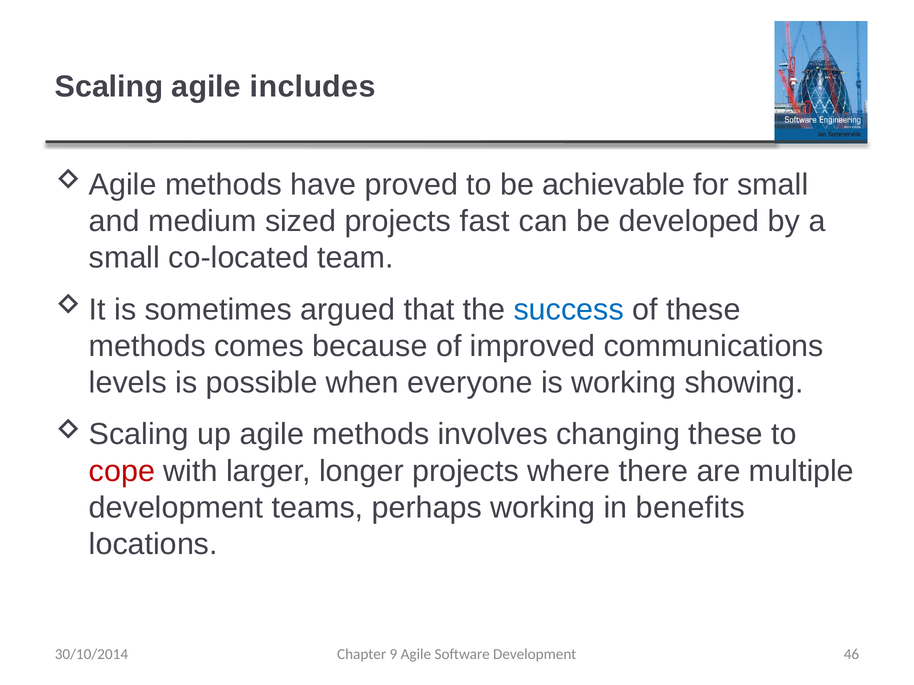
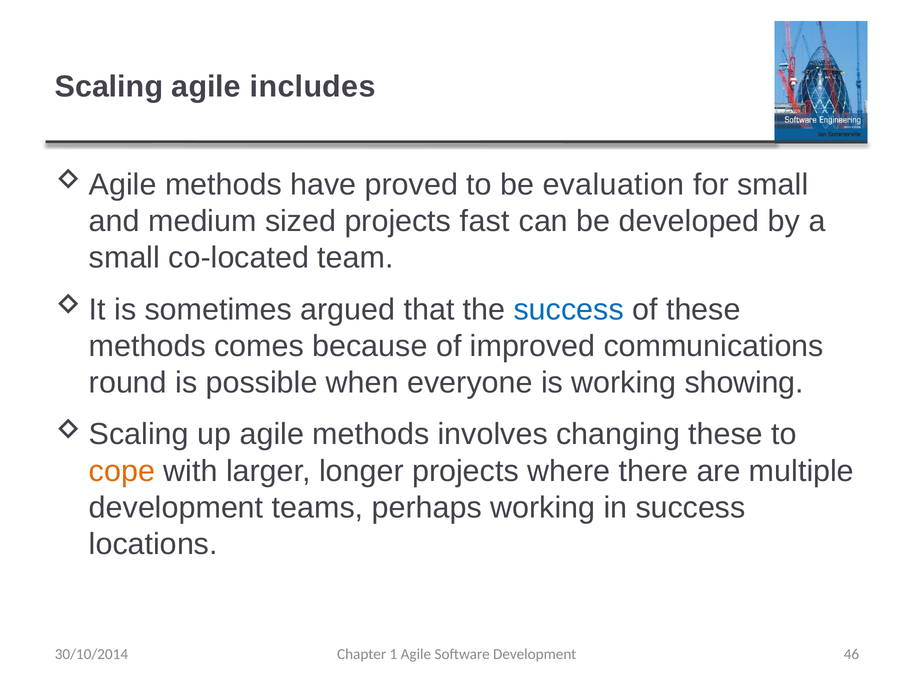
achievable: achievable -> evaluation
levels: levels -> round
cope colour: red -> orange
in benefits: benefits -> success
9: 9 -> 1
